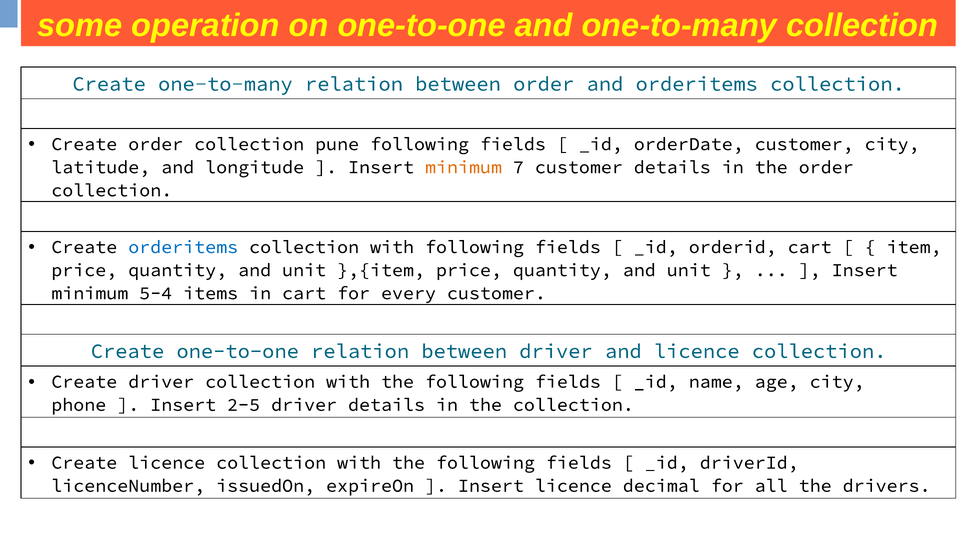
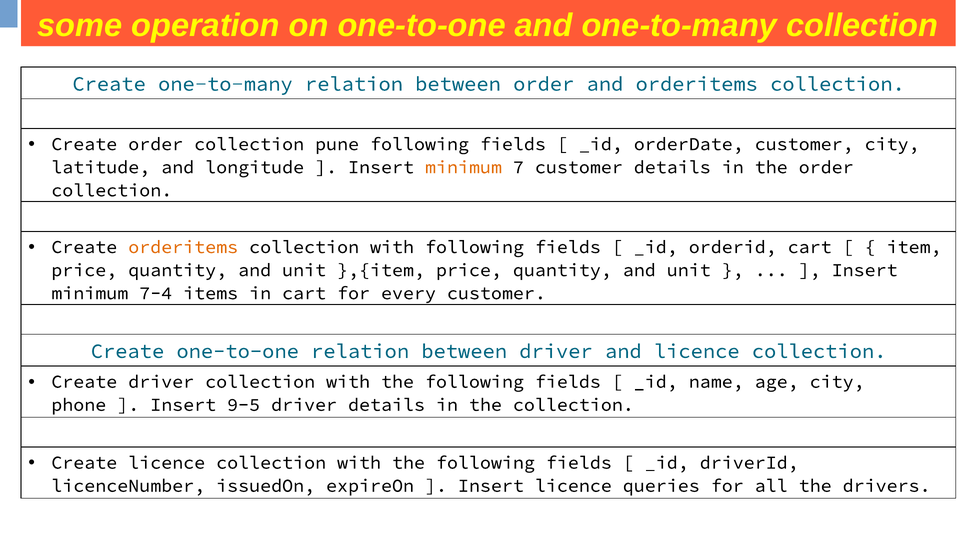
orderitems at (183, 247) colour: blue -> orange
5-4: 5-4 -> 7-4
2-5: 2-5 -> 9-5
decimal: decimal -> queries
